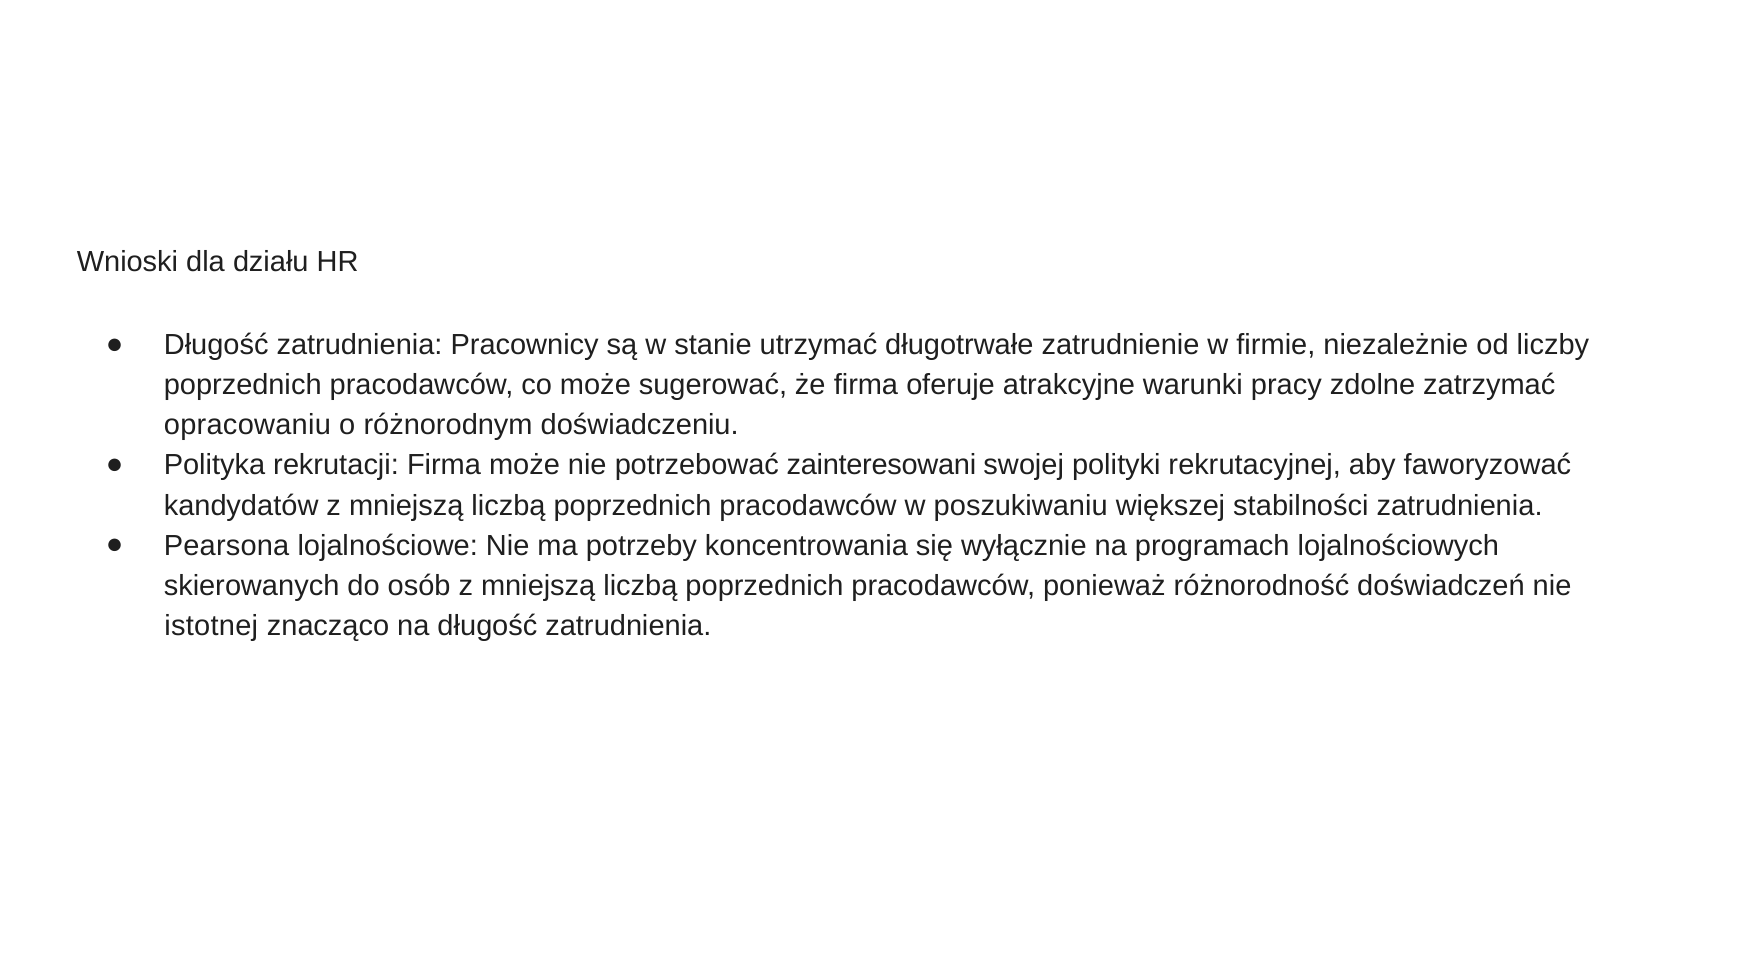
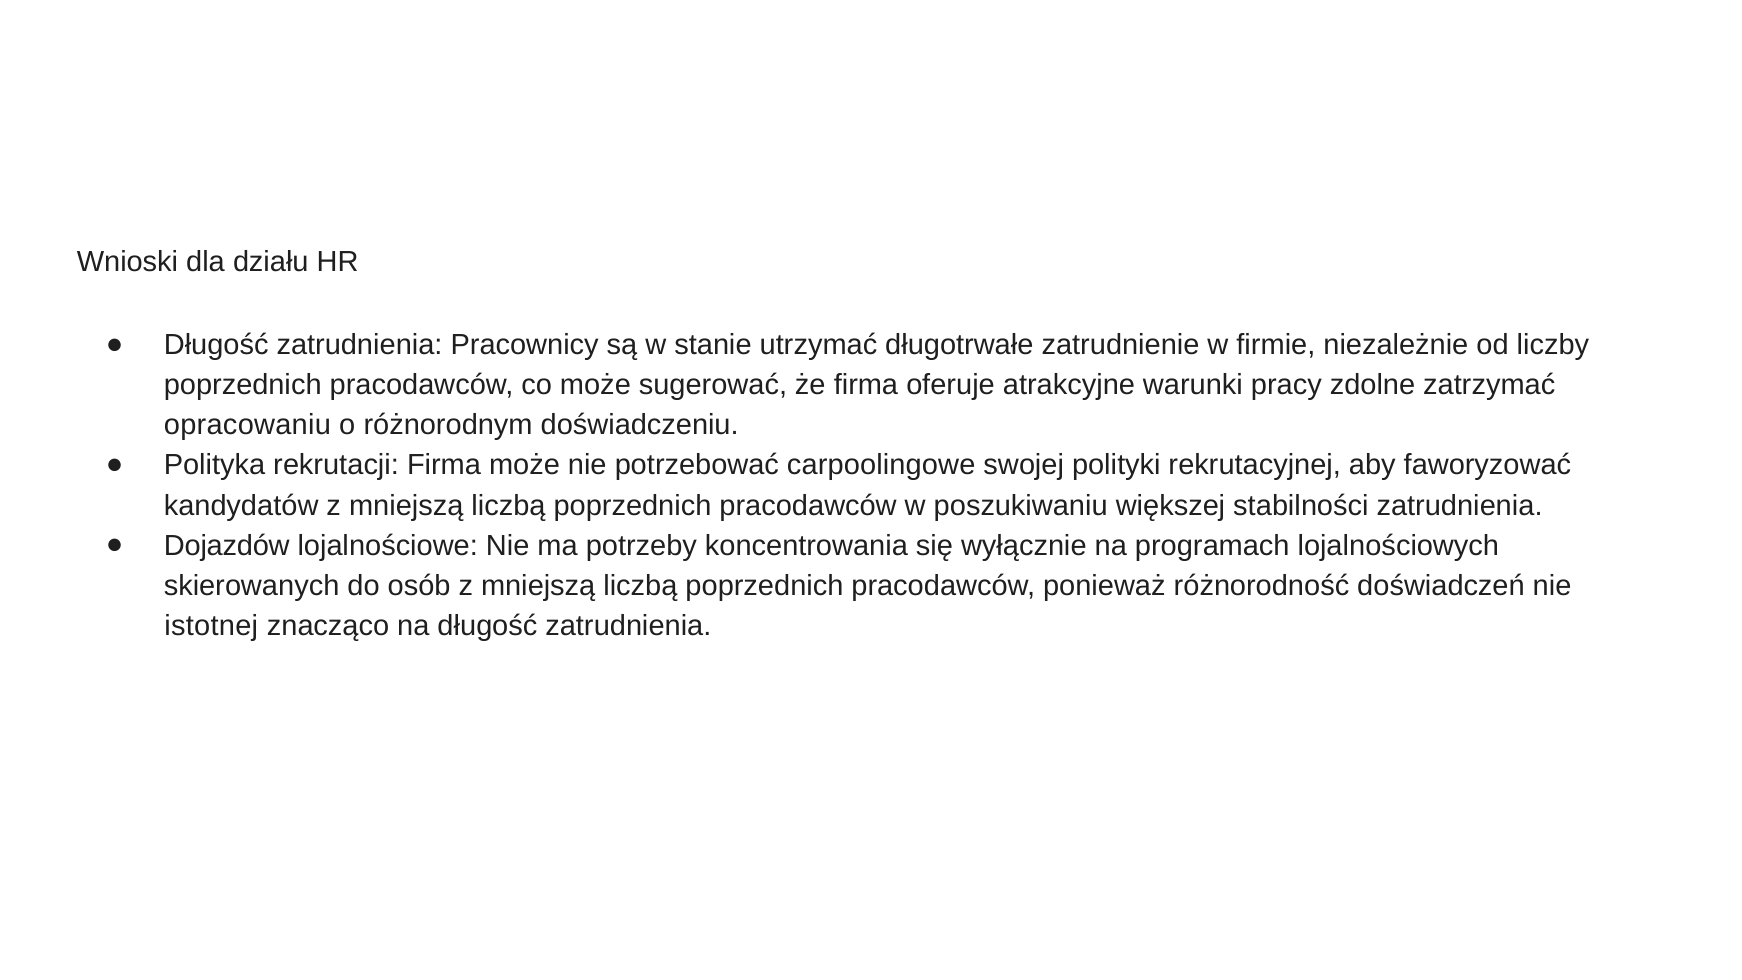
zainteresowani: zainteresowani -> carpoolingowe
Pearsona: Pearsona -> Dojazdów
